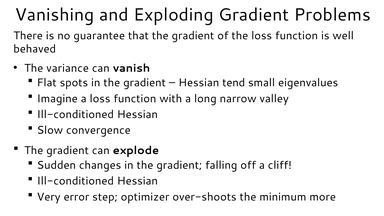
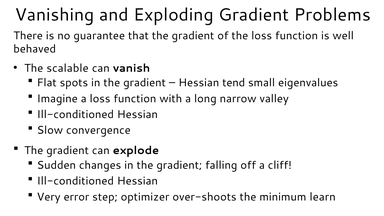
variance: variance -> scalable
more: more -> learn
